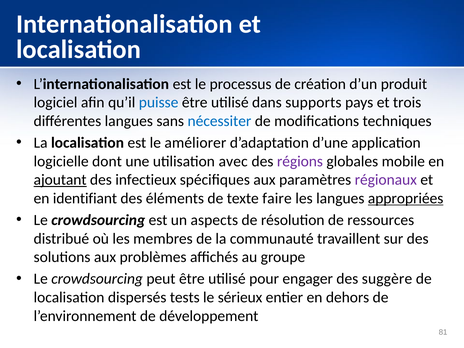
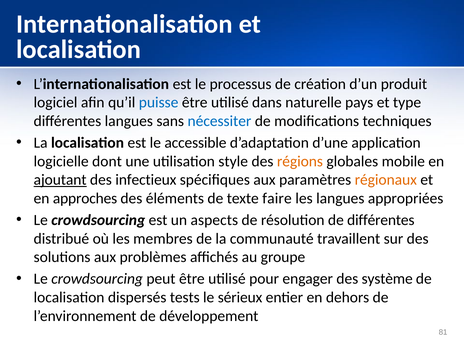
supports: supports -> naturelle
trois: trois -> type
améliorer: améliorer -> accessible
avec: avec -> style
régions colour: purple -> orange
régionaux colour: purple -> orange
identifiant: identifiant -> approches
appropriées underline: present -> none
de ressources: ressources -> différentes
suggère: suggère -> système
